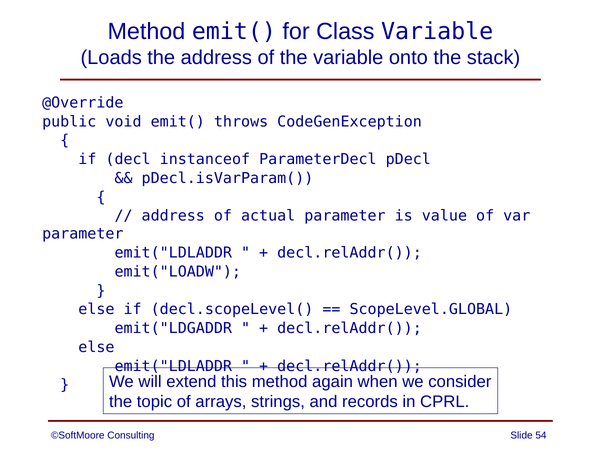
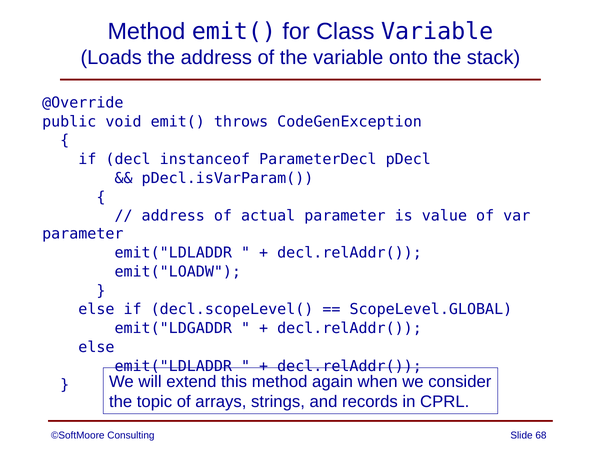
54: 54 -> 68
